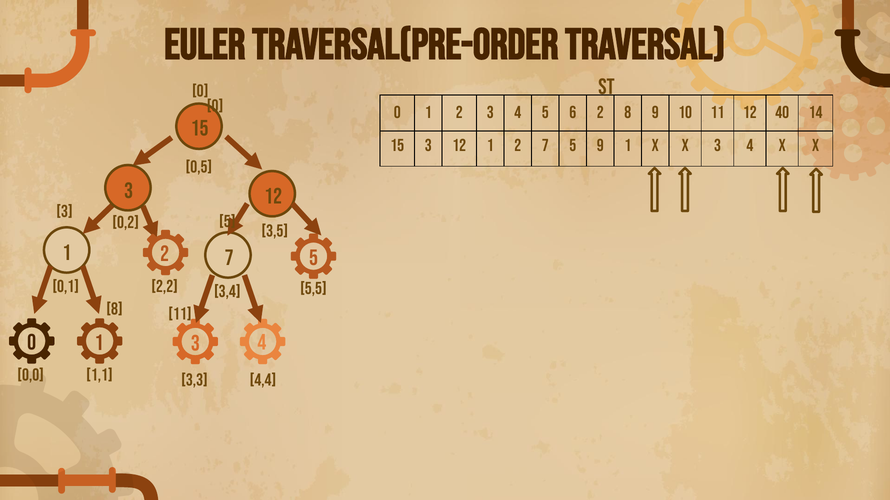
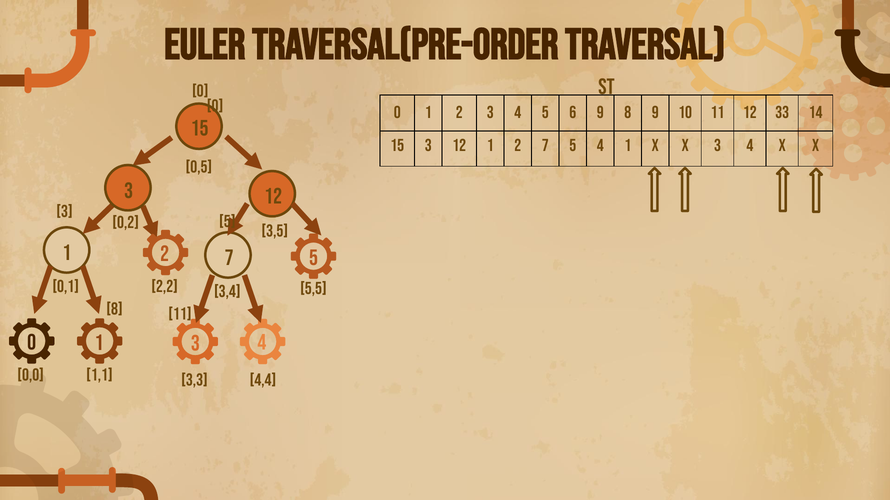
6 2: 2 -> 9
40: 40 -> 33
5 9: 9 -> 4
